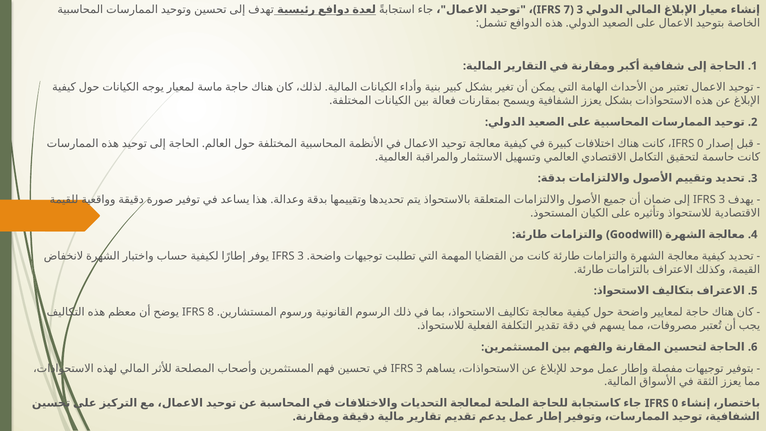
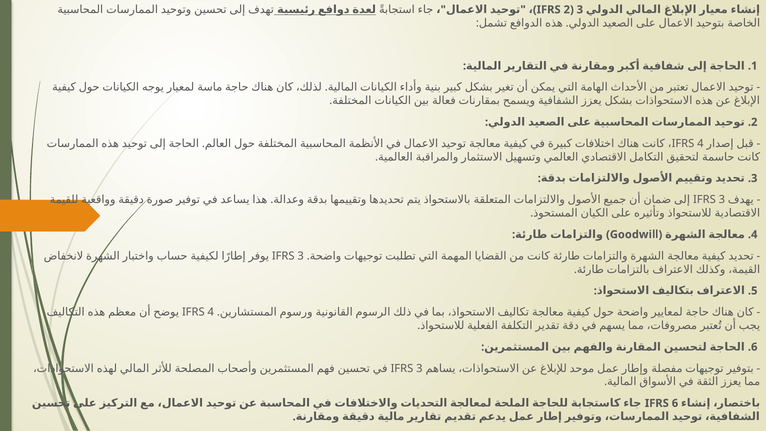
IFRS 7: 7 -> 2
0 at (700, 143): 0 -> 4
8 at (211, 312): 8 -> 4
0 at (675, 403): 0 -> 6
